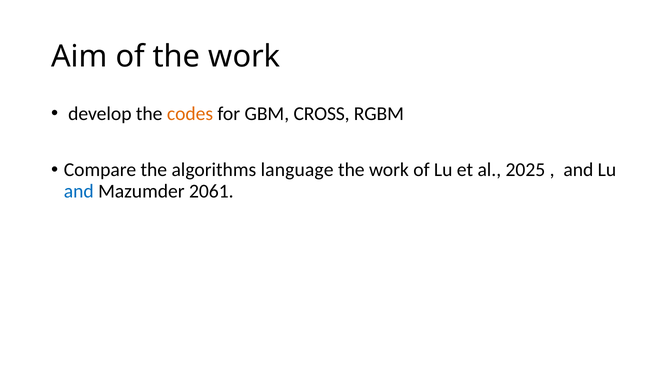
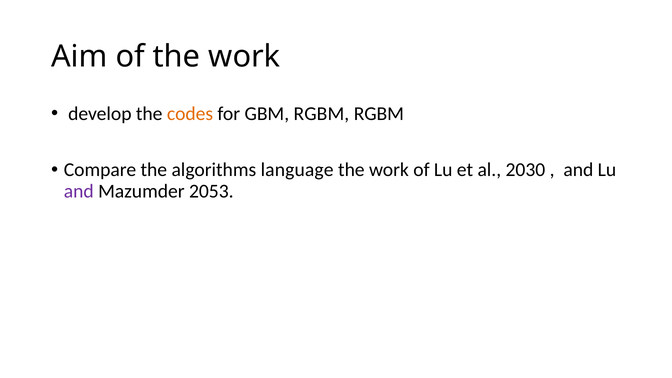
GBM CROSS: CROSS -> RGBM
2025: 2025 -> 2030
and at (79, 191) colour: blue -> purple
2061: 2061 -> 2053
